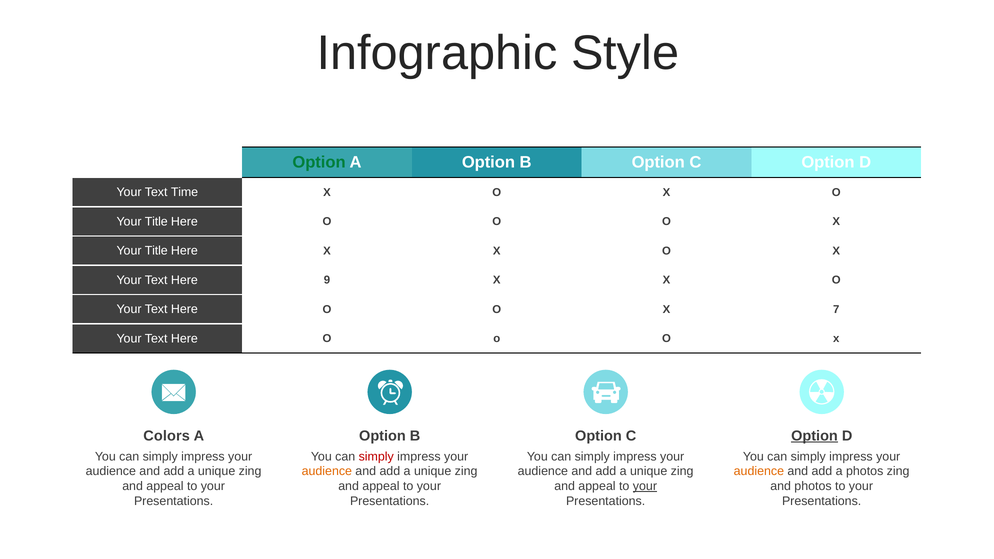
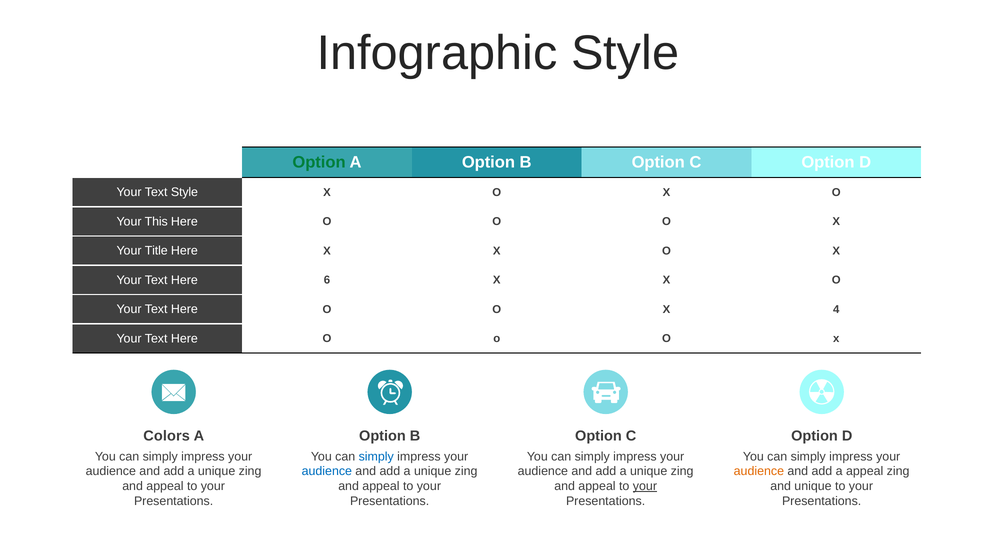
Text Time: Time -> Style
Title at (156, 222): Title -> This
9: 9 -> 6
7: 7 -> 4
Option at (814, 436) underline: present -> none
simply at (376, 457) colour: red -> blue
audience at (327, 471) colour: orange -> blue
a photos: photos -> appeal
and photos: photos -> unique
